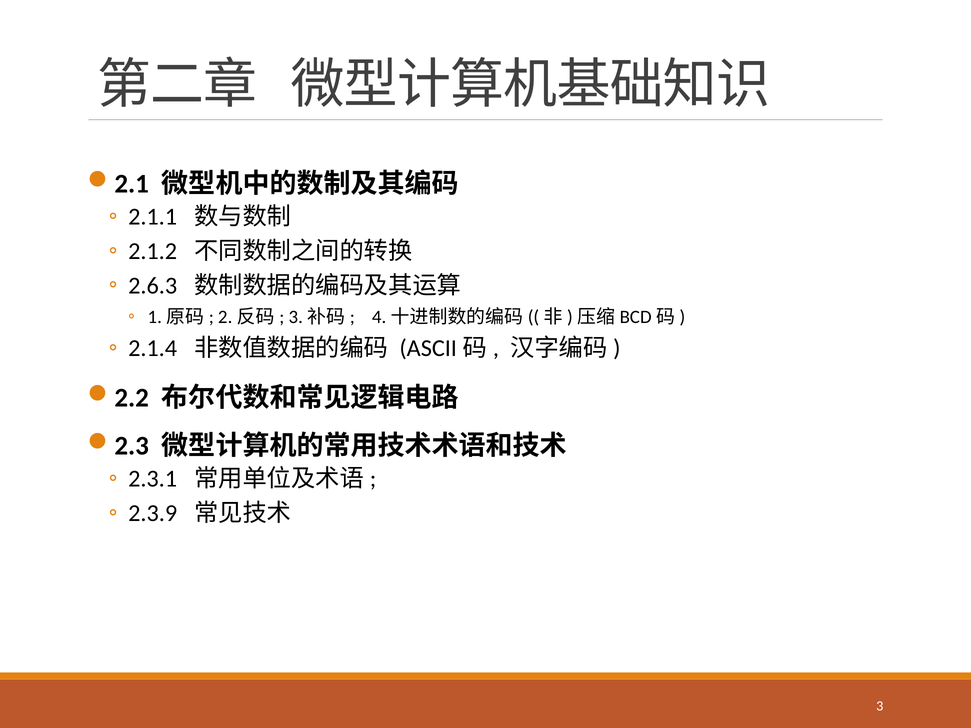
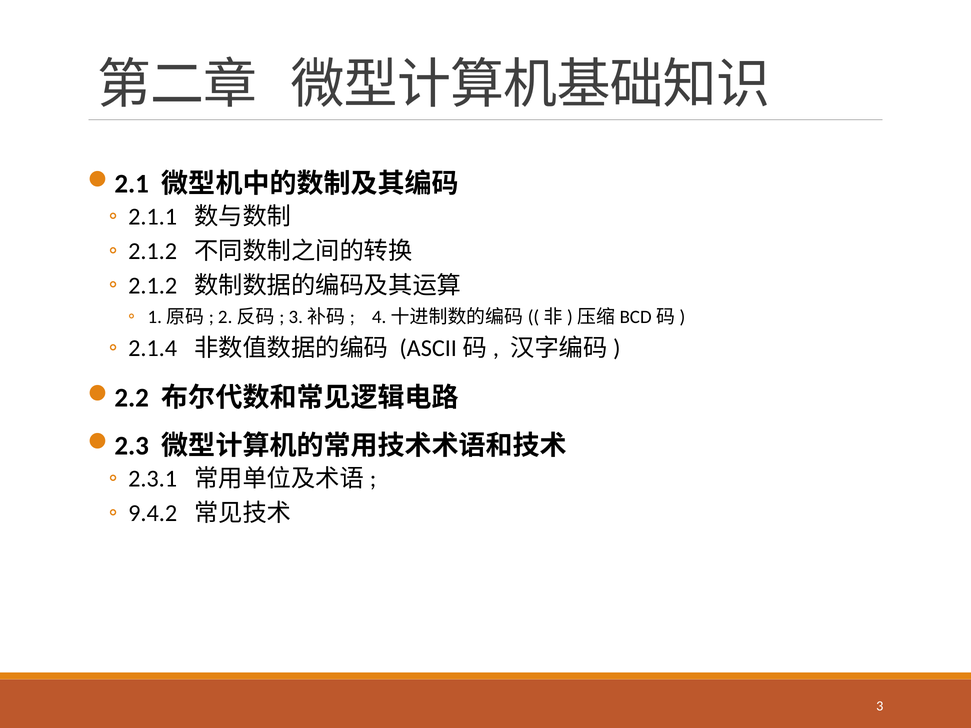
2.6.3 at (153, 286): 2.6.3 -> 2.1.2
2.3.9: 2.3.9 -> 9.4.2
